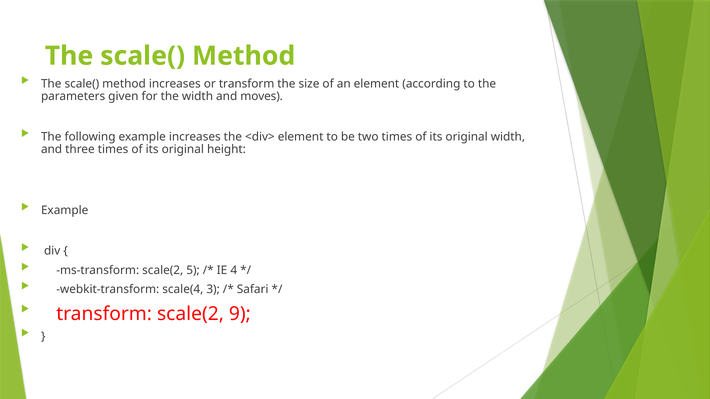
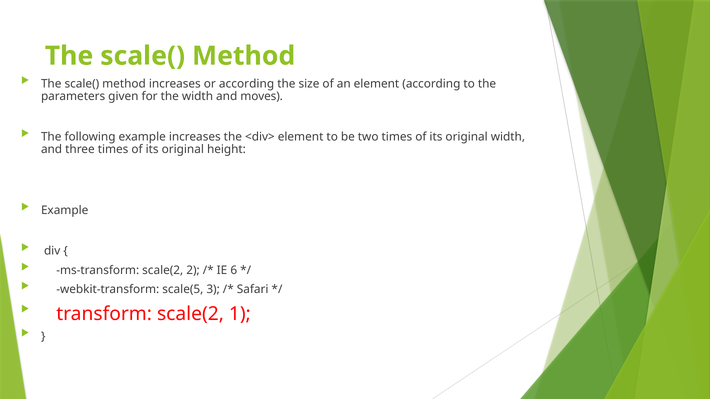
or transform: transform -> according
5: 5 -> 2
4: 4 -> 6
scale(4: scale(4 -> scale(5
9: 9 -> 1
